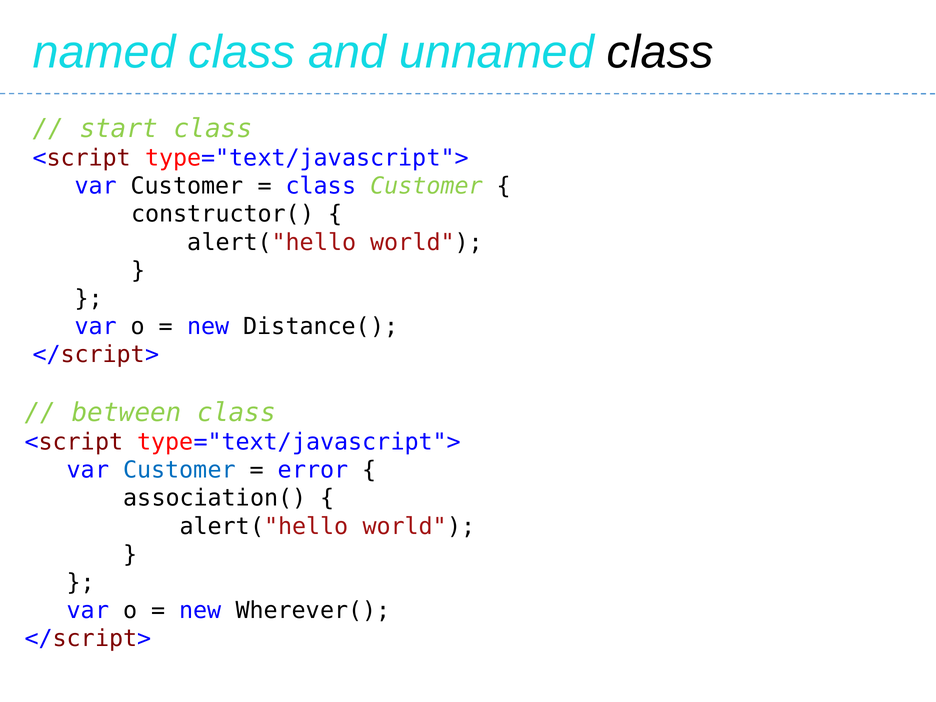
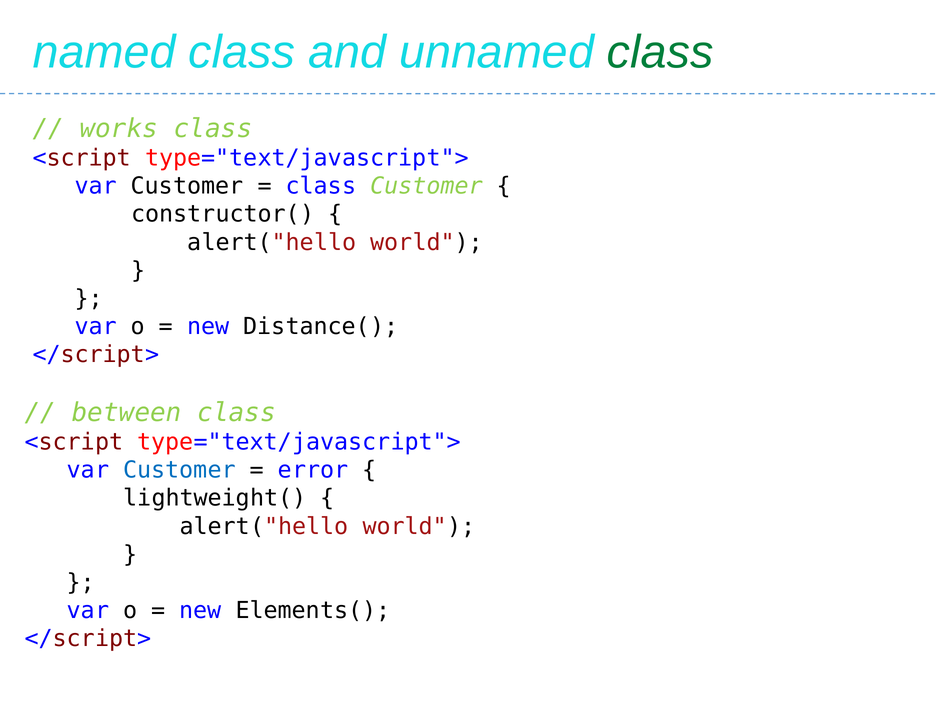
class at (660, 52) colour: black -> green
start: start -> works
association(: association( -> lightweight(
Wherever(: Wherever( -> Elements(
